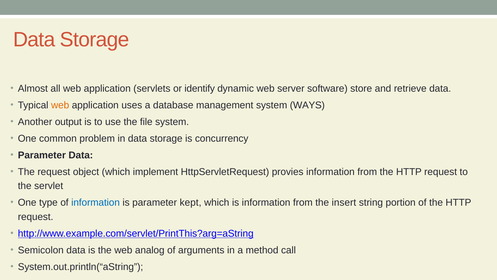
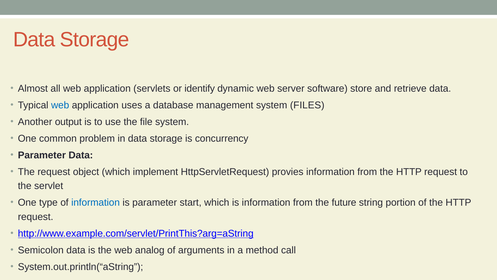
web at (60, 105) colour: orange -> blue
WAYS: WAYS -> FILES
kept: kept -> start
insert: insert -> future
